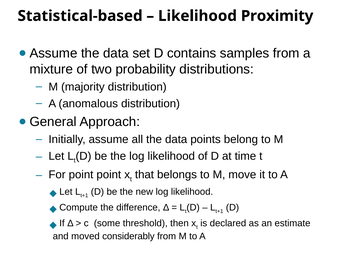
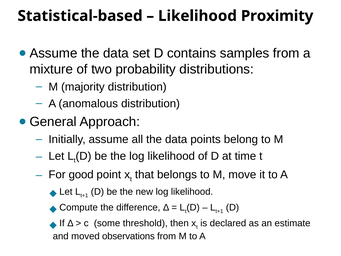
For point: point -> good
considerably: considerably -> observations
